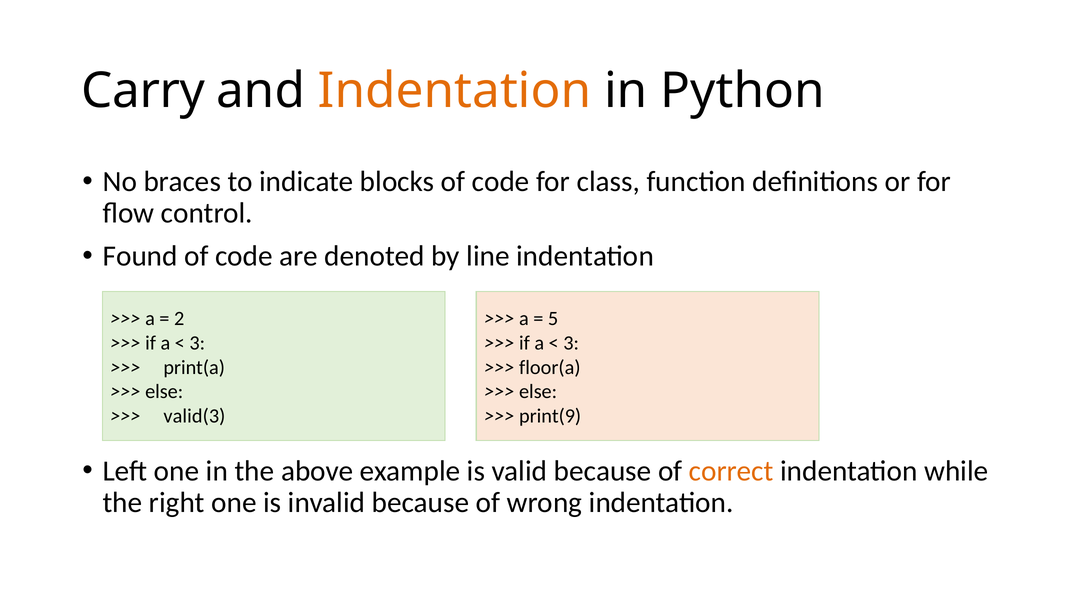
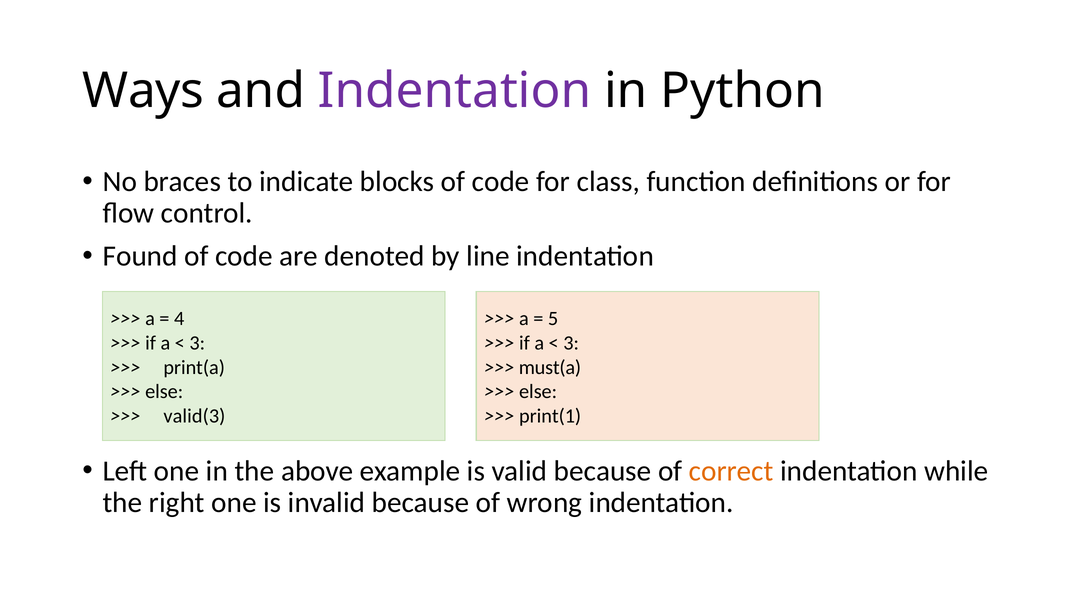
Carry: Carry -> Ways
Indentation at (455, 91) colour: orange -> purple
2: 2 -> 4
floor(a: floor(a -> must(a
print(9: print(9 -> print(1
